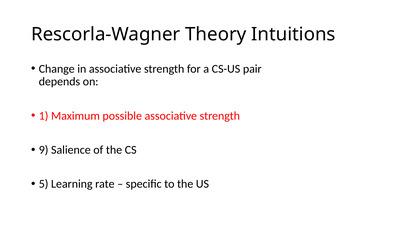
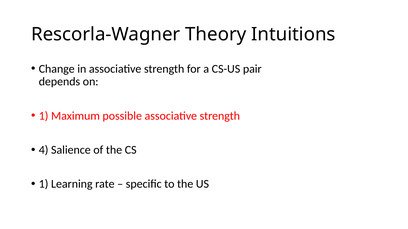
9: 9 -> 4
5 at (44, 184): 5 -> 1
